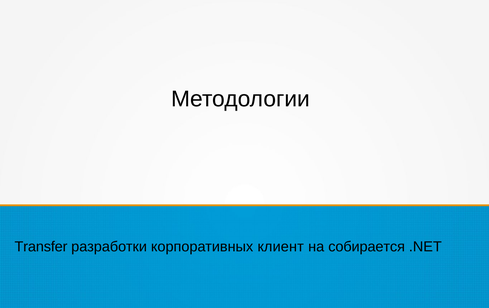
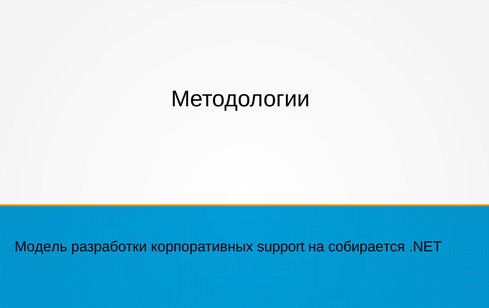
Transfer: Transfer -> Модель
клиент: клиент -> support
